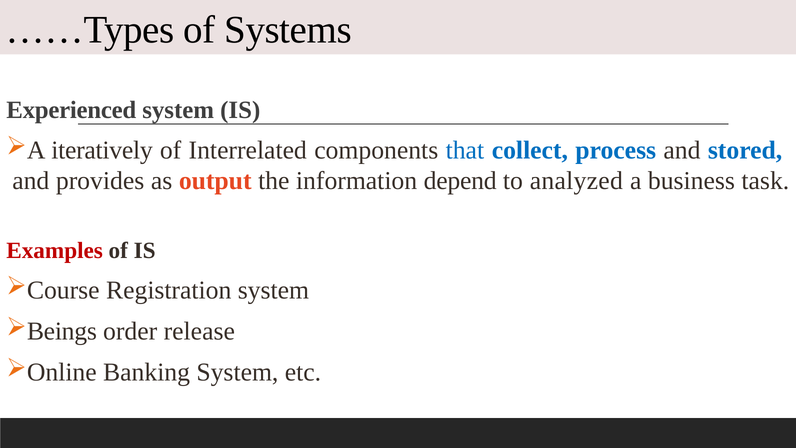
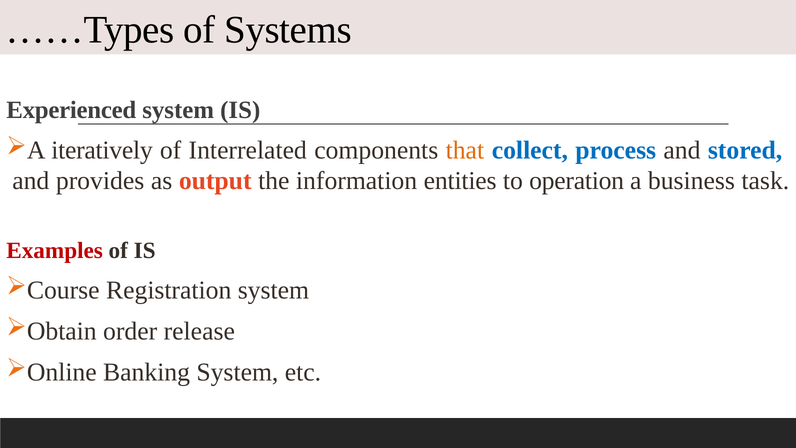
that colour: blue -> orange
depend: depend -> entities
analyzed: analyzed -> operation
Beings: Beings -> Obtain
